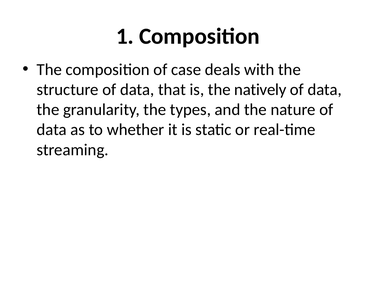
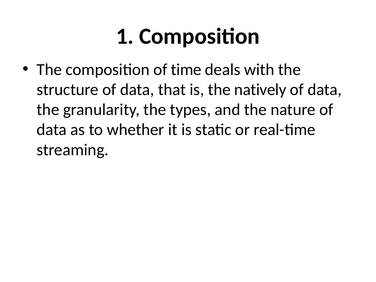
case: case -> time
